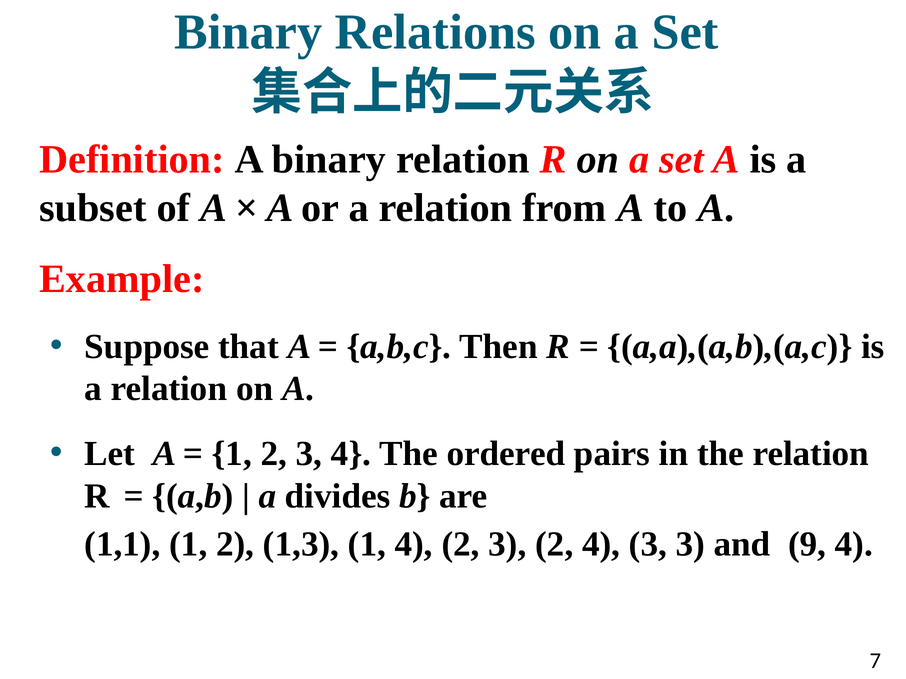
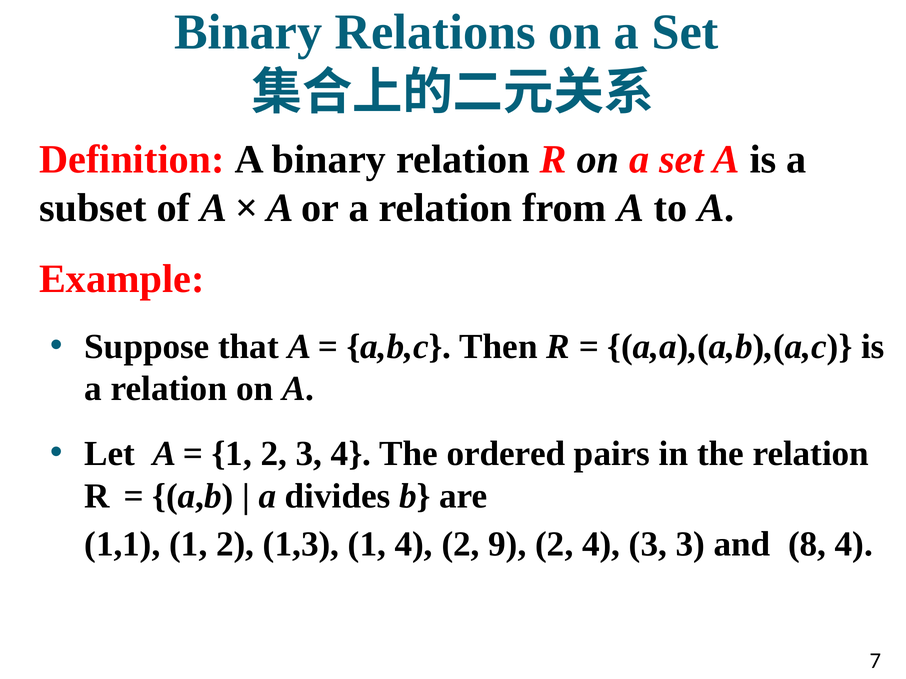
4 2 3: 3 -> 9
9: 9 -> 8
